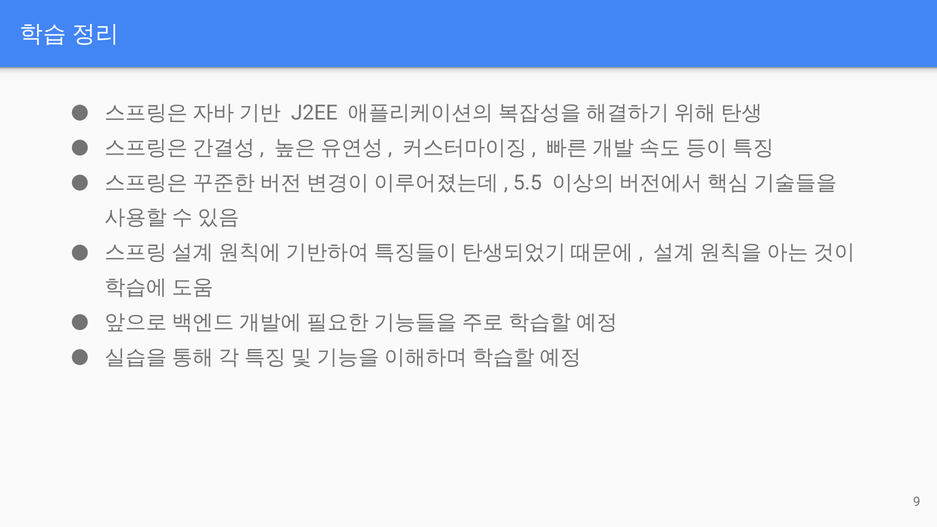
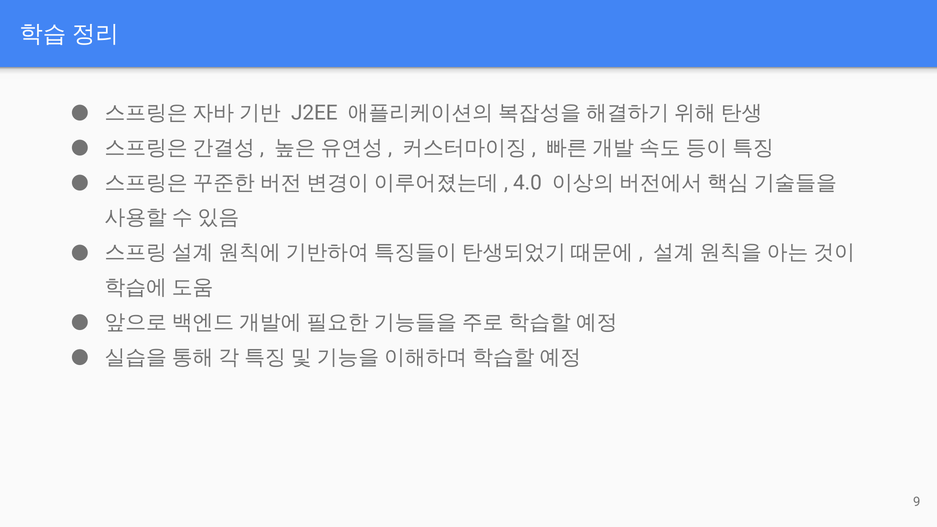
5.5: 5.5 -> 4.0
